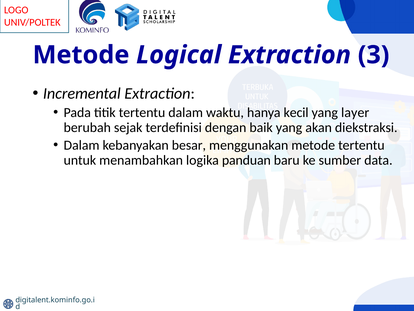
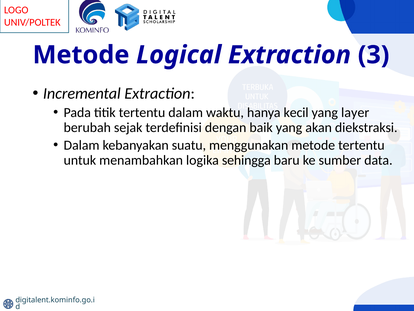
besar: besar -> suatu
panduan: panduan -> sehingga
